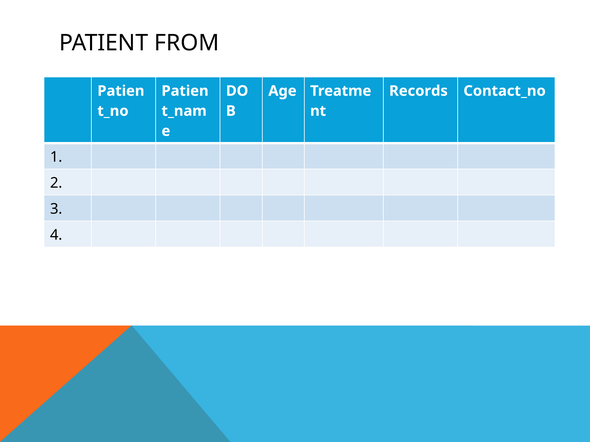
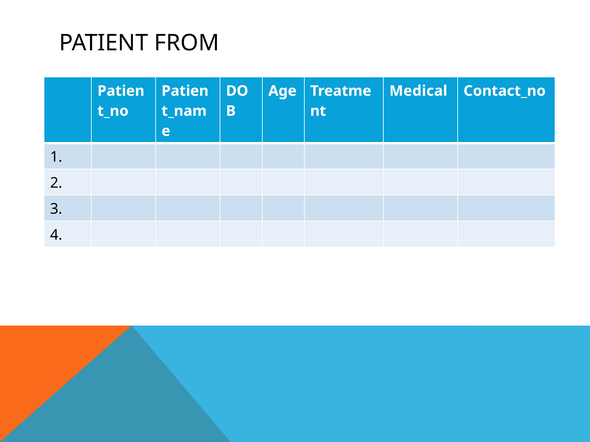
Records: Records -> Medical
